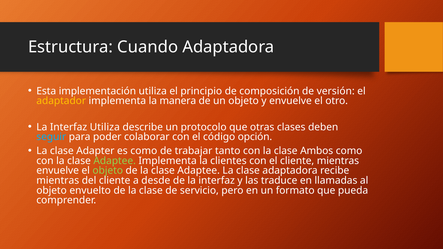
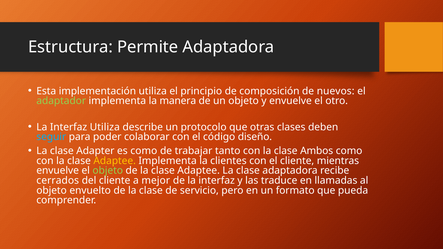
Cuando: Cuando -> Permite
versión: versión -> nuevos
adaptador colour: yellow -> light green
opción: opción -> diseño
Adaptee at (115, 161) colour: light green -> yellow
mientras at (58, 181): mientras -> cerrados
desde: desde -> mejor
